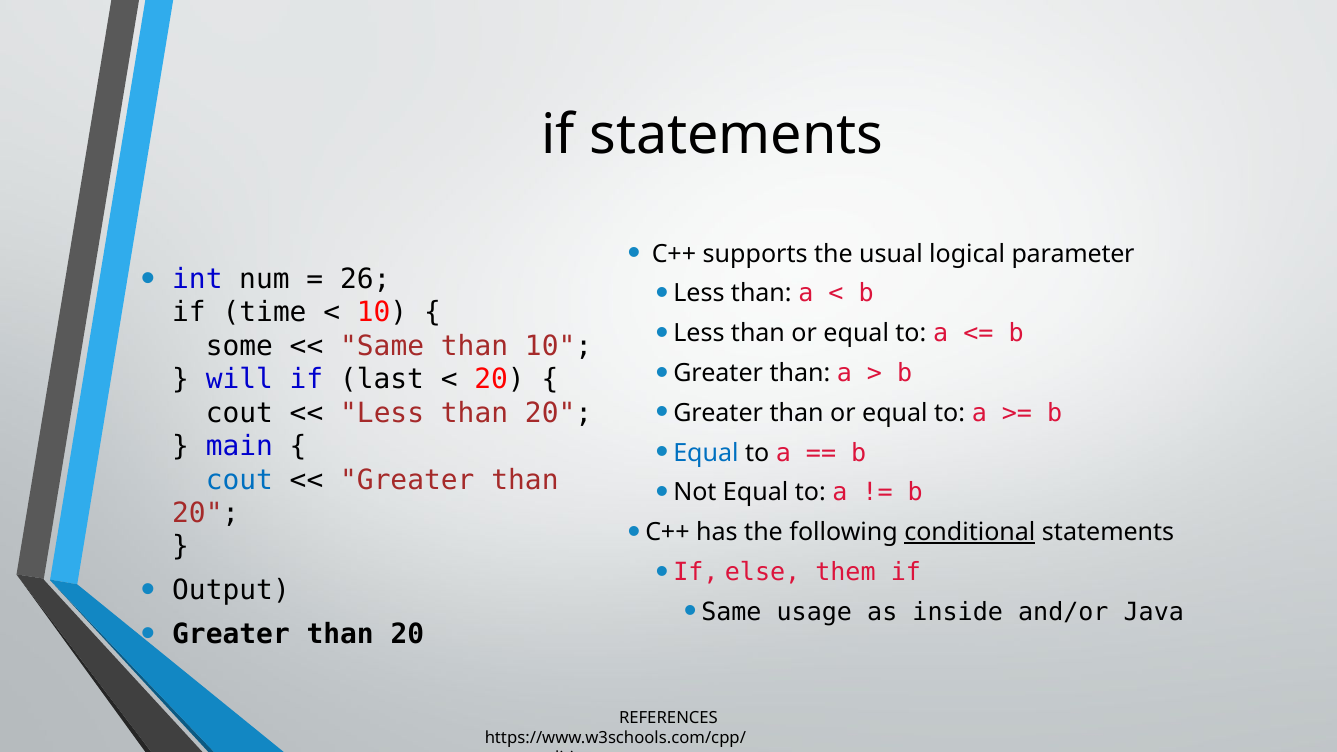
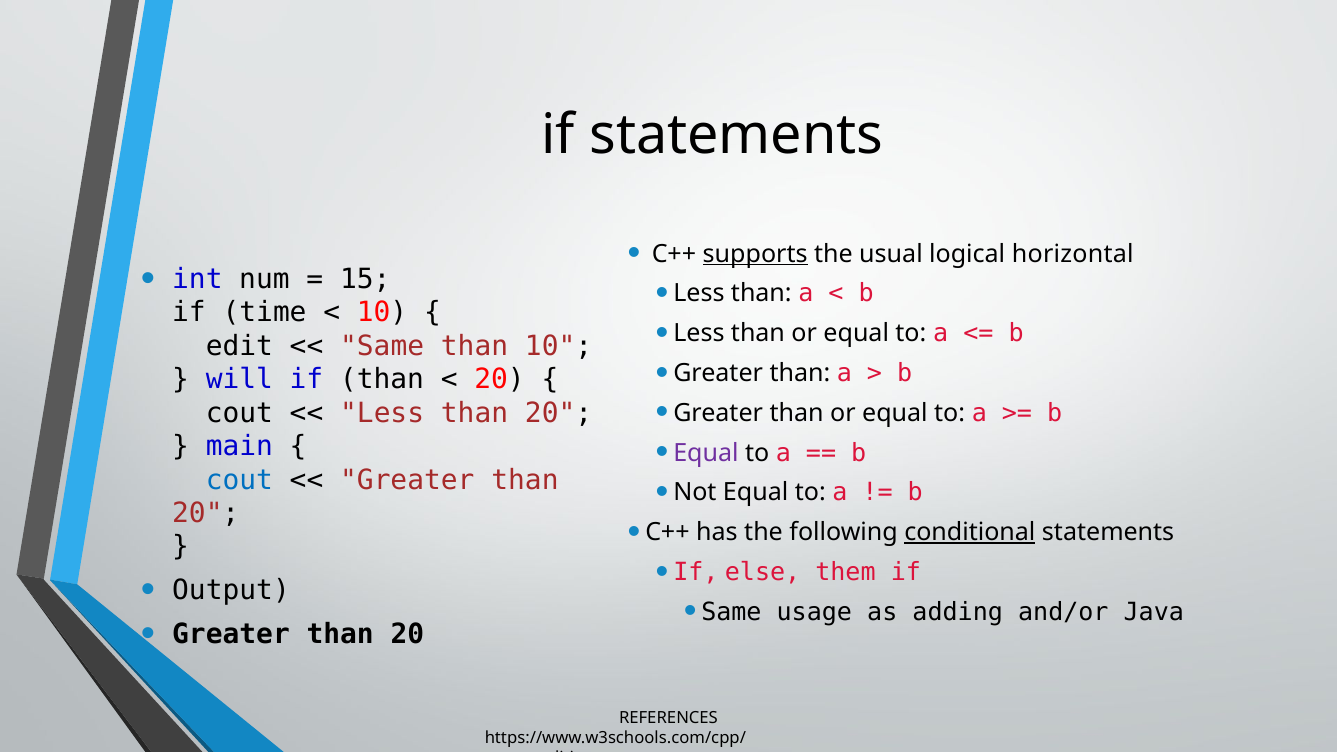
supports underline: none -> present
parameter: parameter -> horizontal
26: 26 -> 15
some: some -> edit
if last: last -> than
Equal at (706, 453) colour: blue -> purple
inside: inside -> adding
